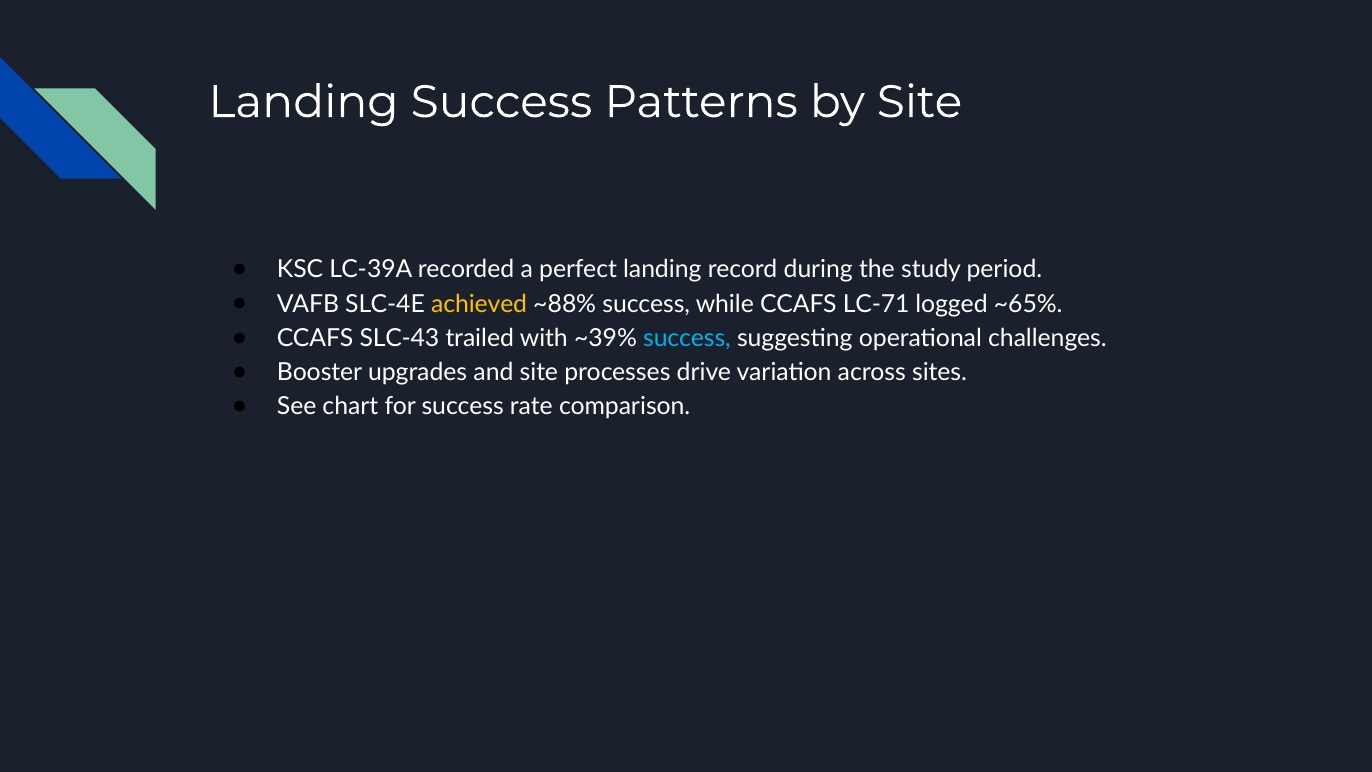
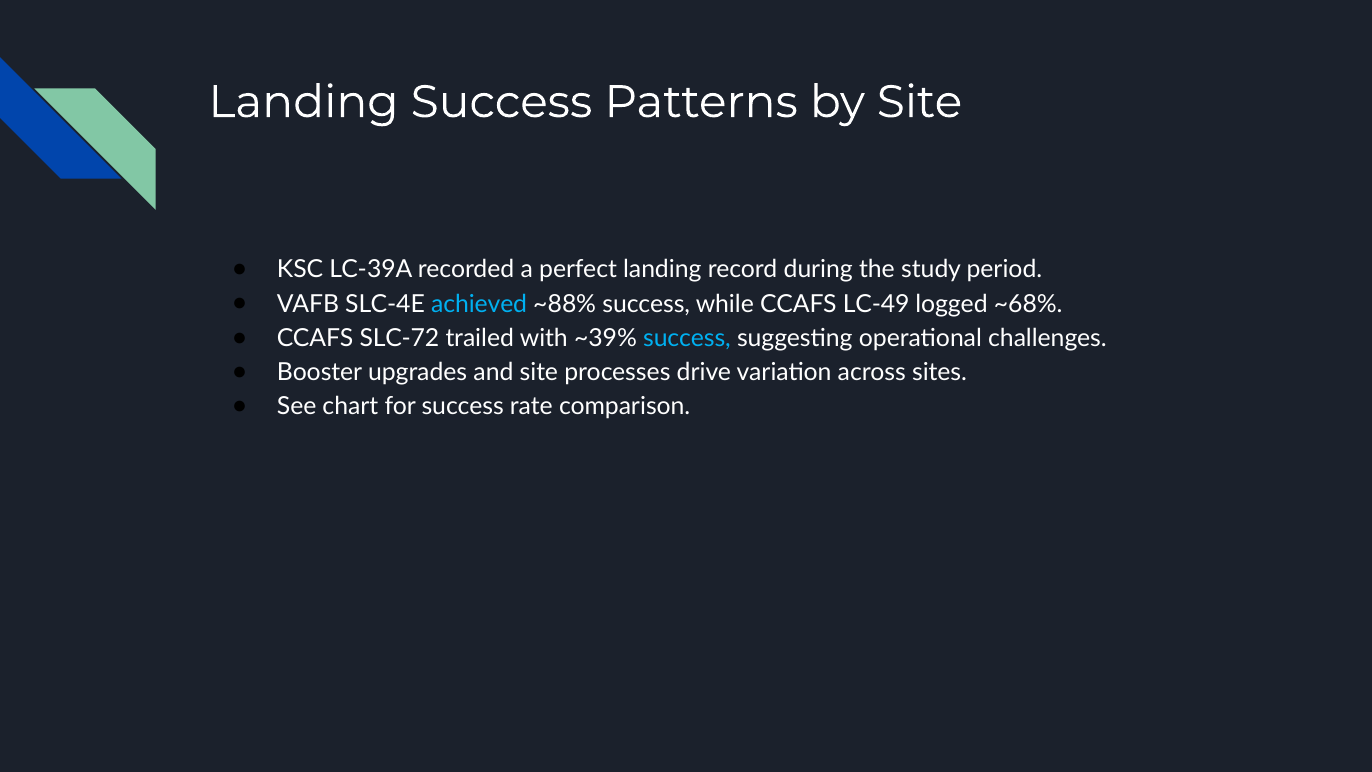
achieved colour: yellow -> light blue
LC-71: LC-71 -> LC-49
~65%: ~65% -> ~68%
SLC-43: SLC-43 -> SLC-72
